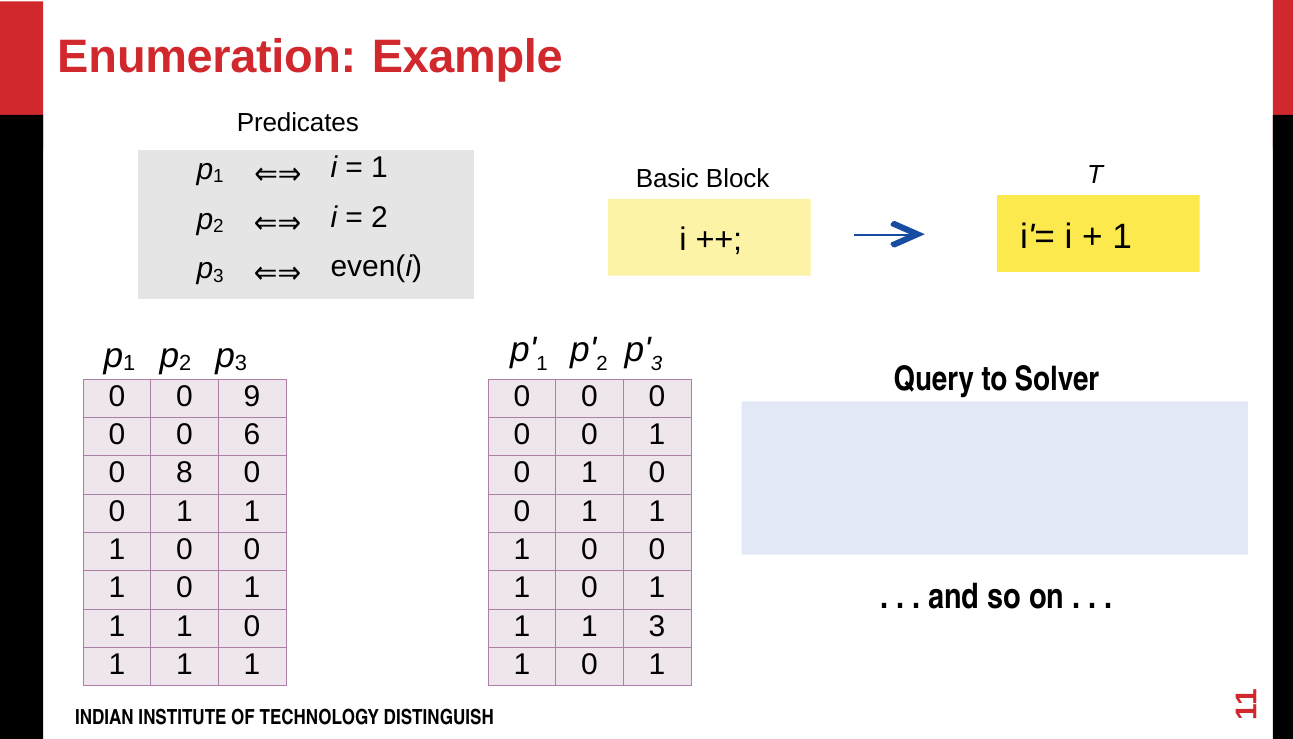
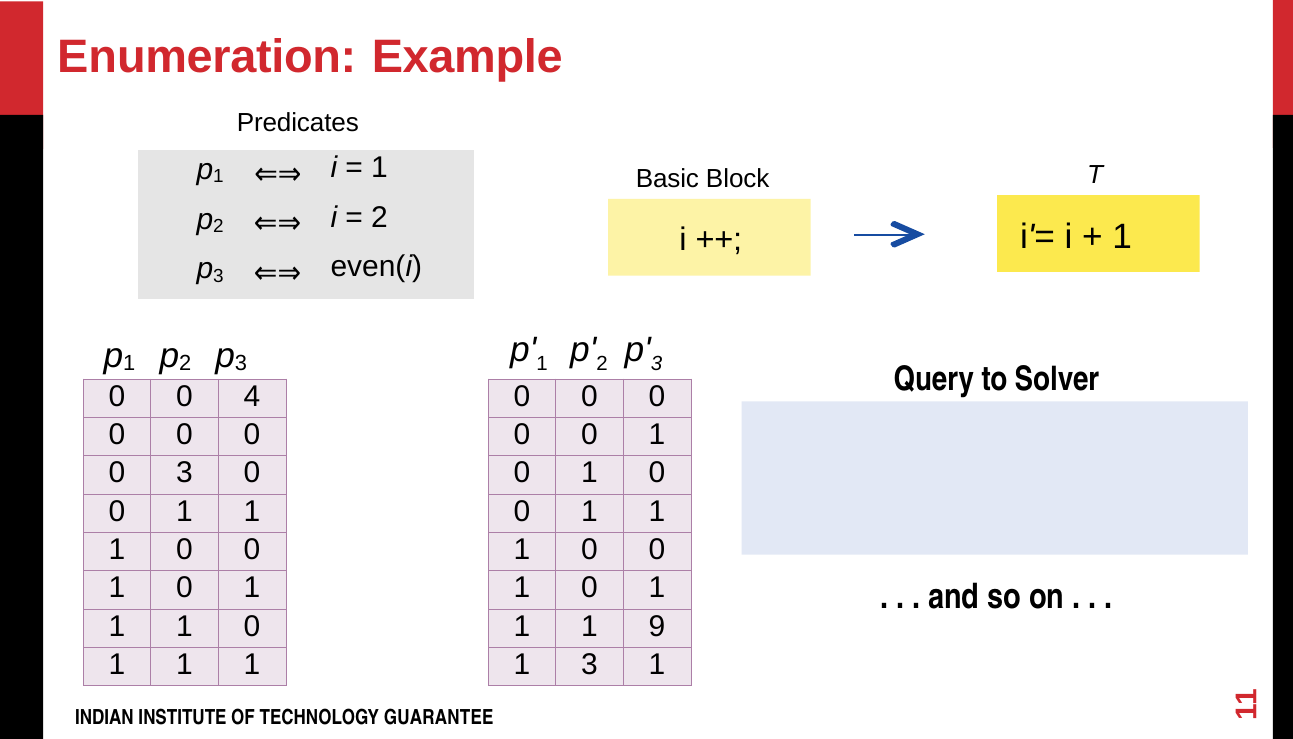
9: 9 -> 4
6 at (252, 434): 6 -> 0
0 8: 8 -> 3
1 3: 3 -> 9
0 at (589, 665): 0 -> 3
DISTINGUISH: DISTINGUISH -> GUARANTEE
